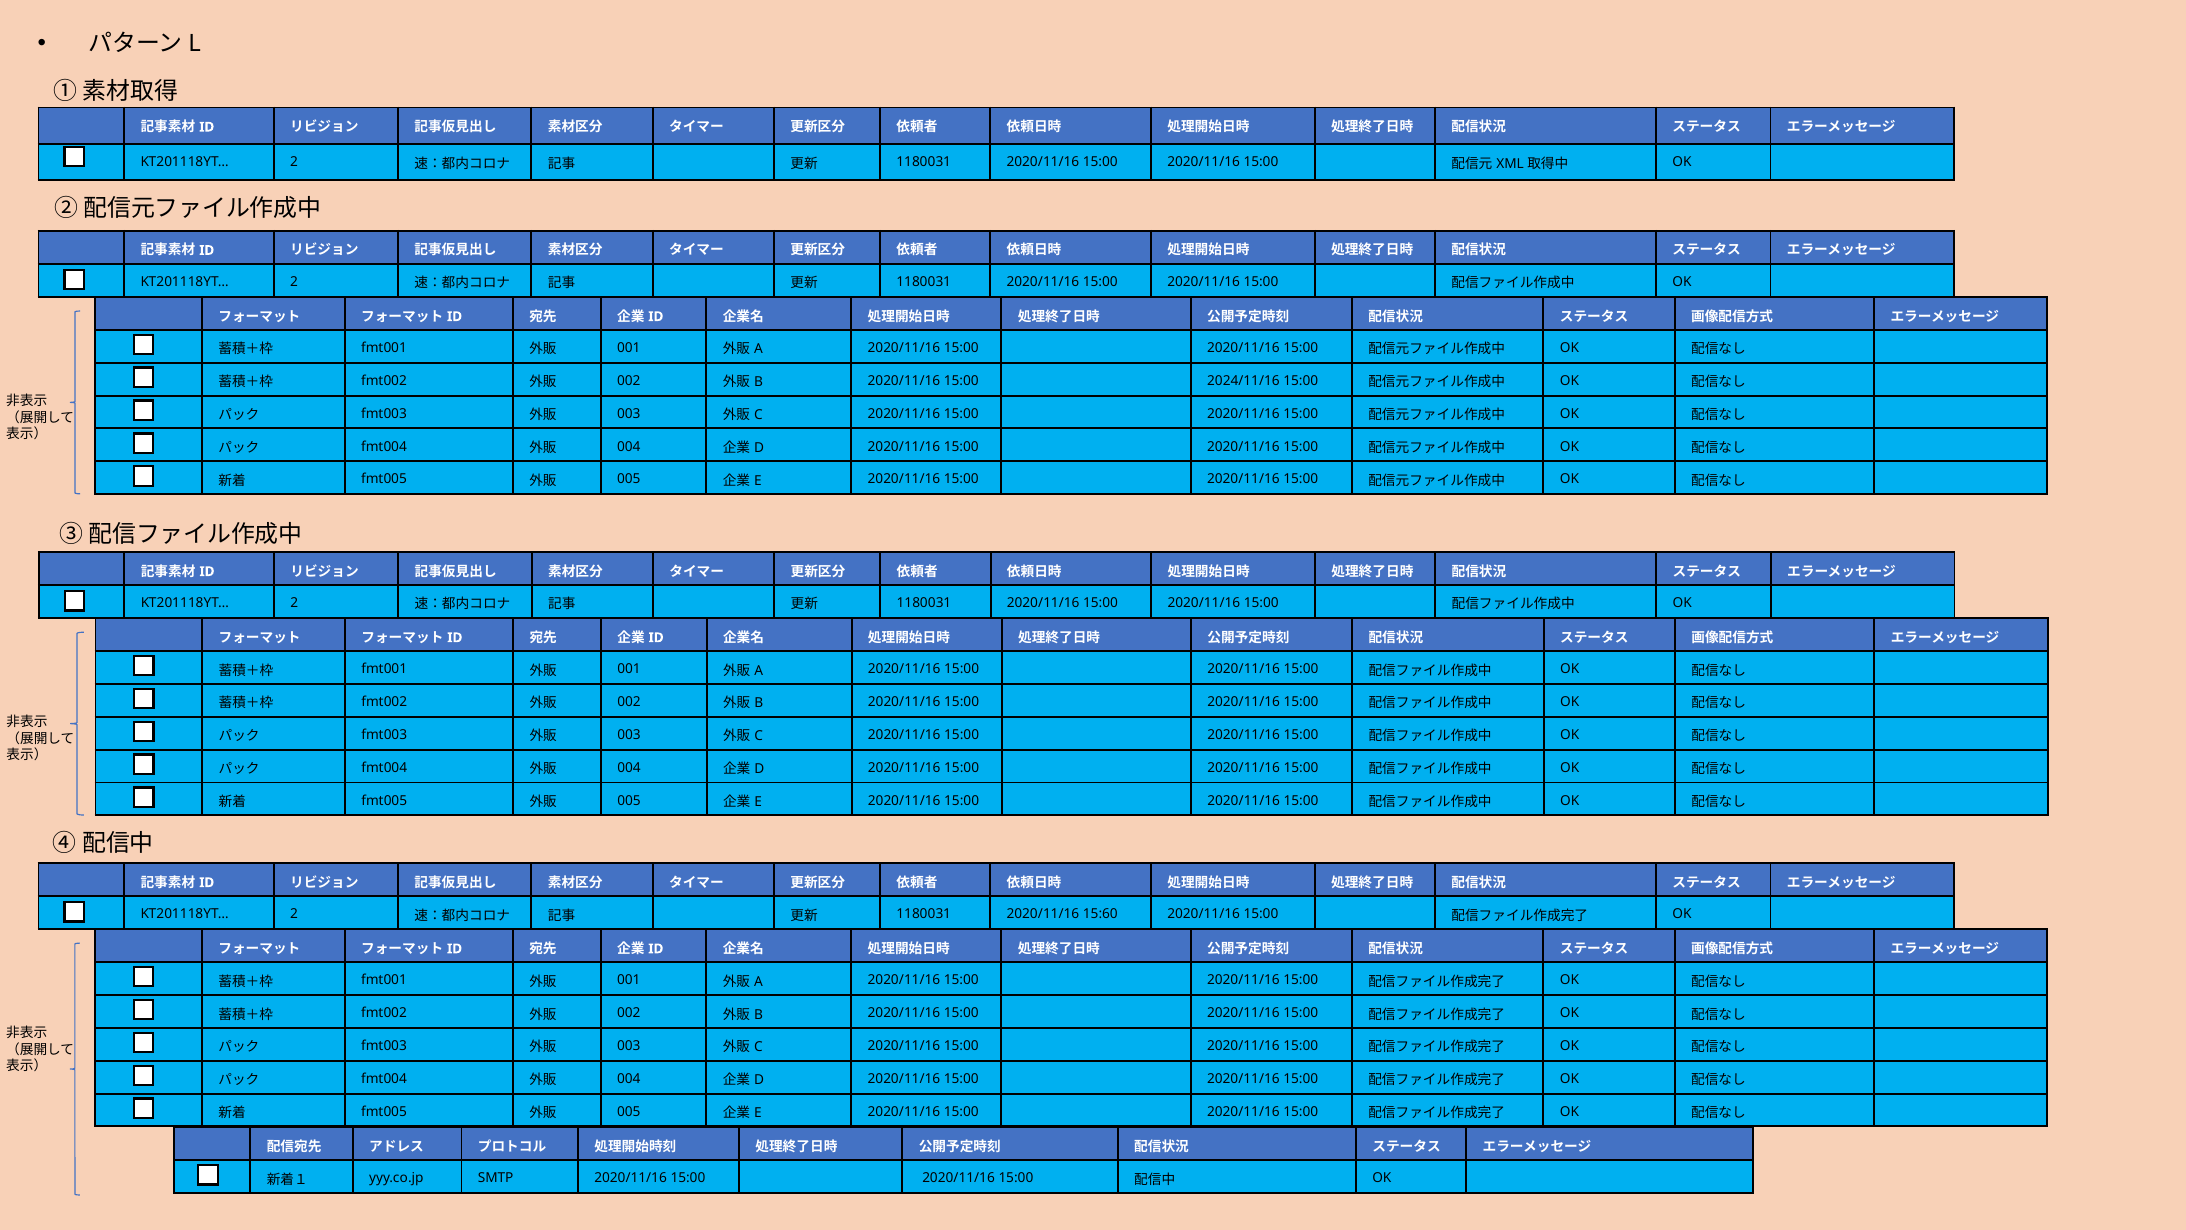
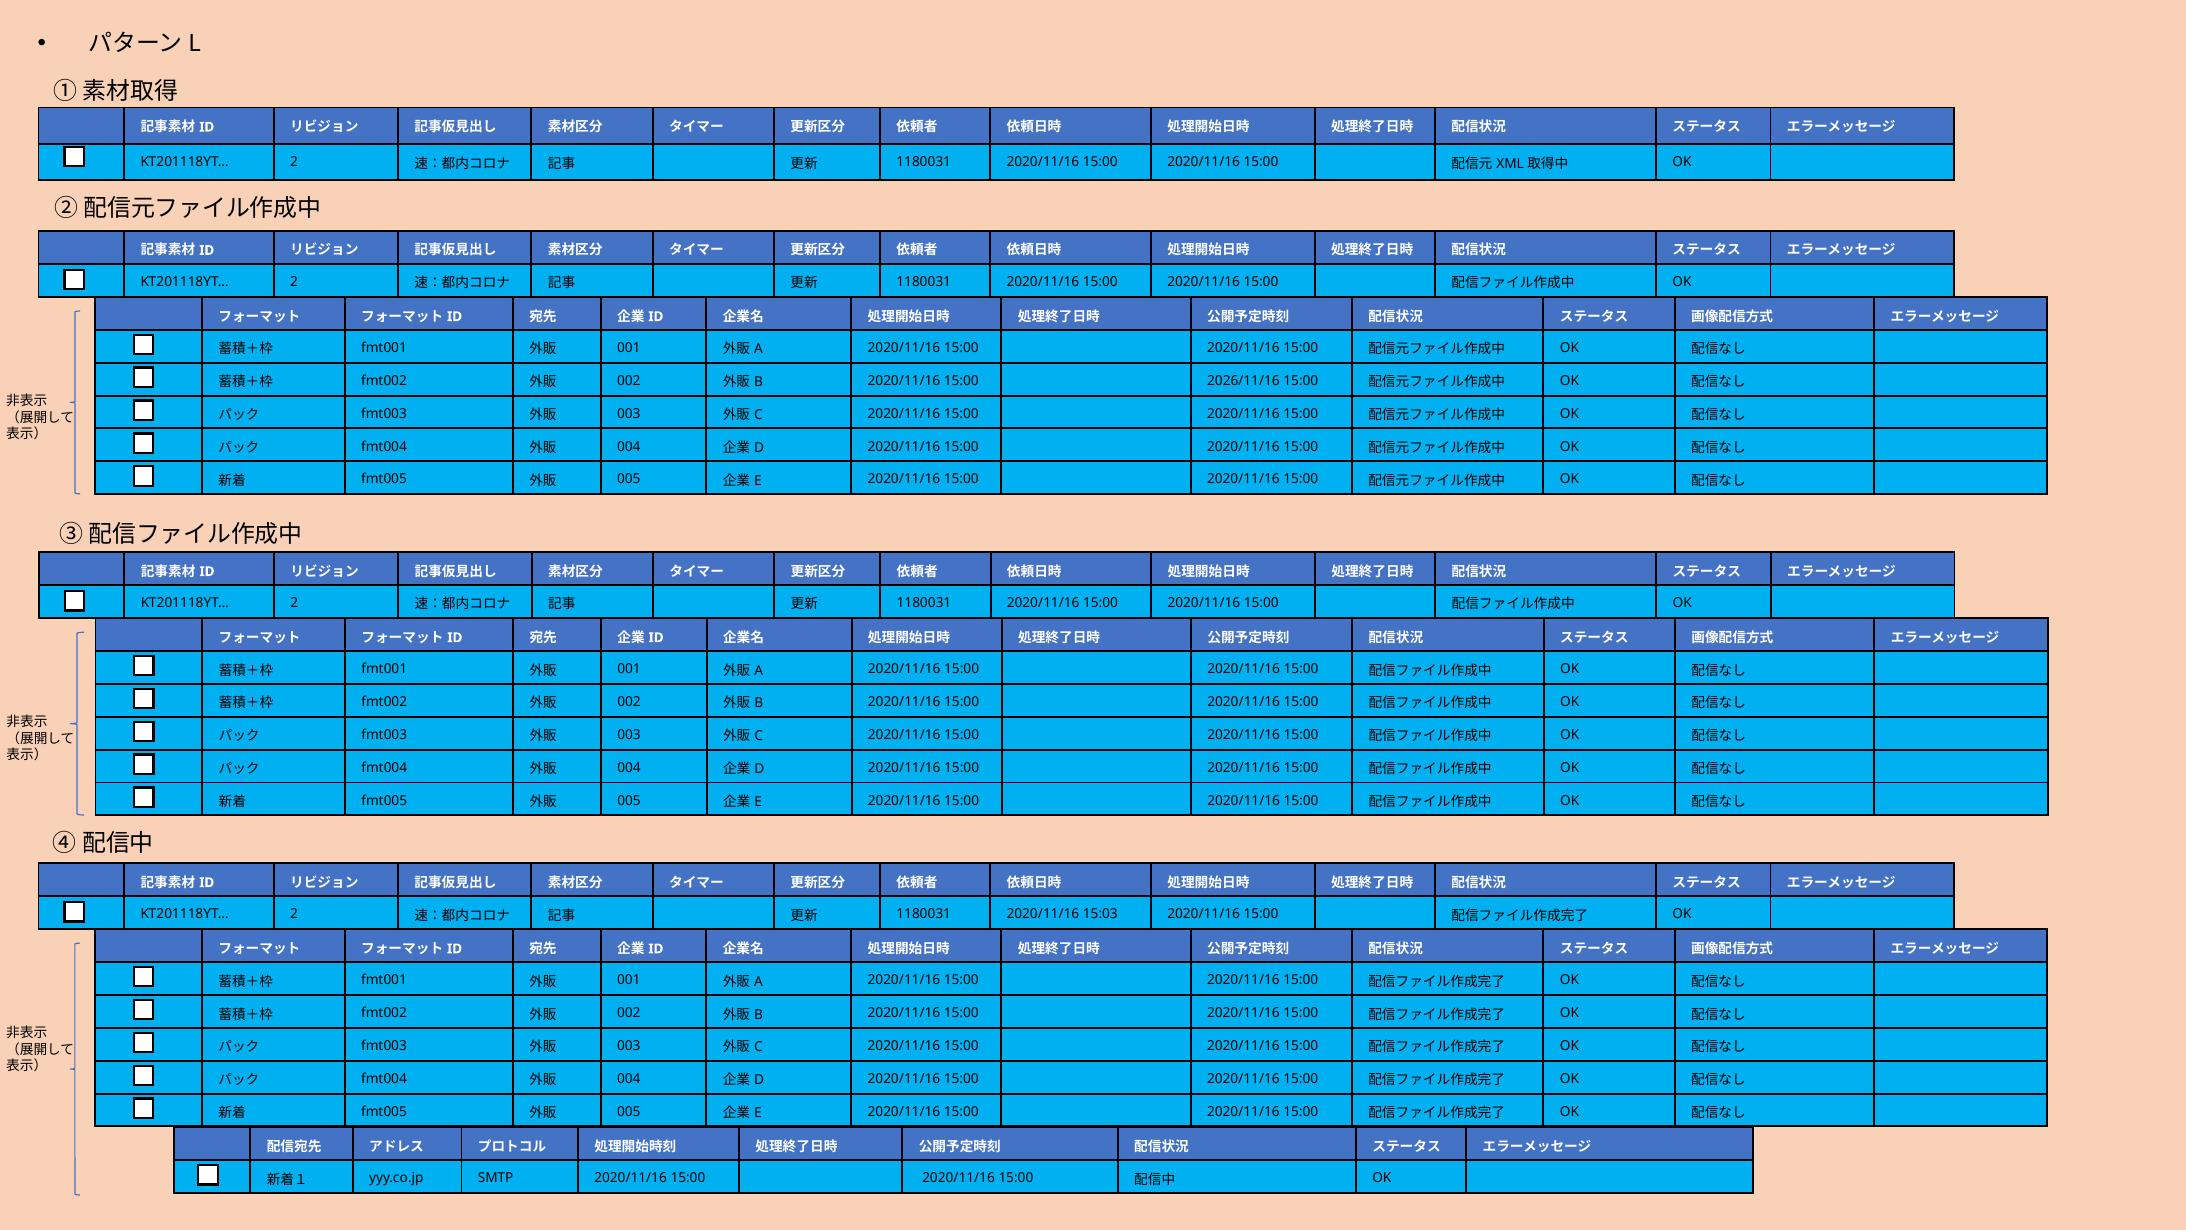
2024/11/16: 2024/11/16 -> 2026/11/16
15:60: 15:60 -> 15:03
